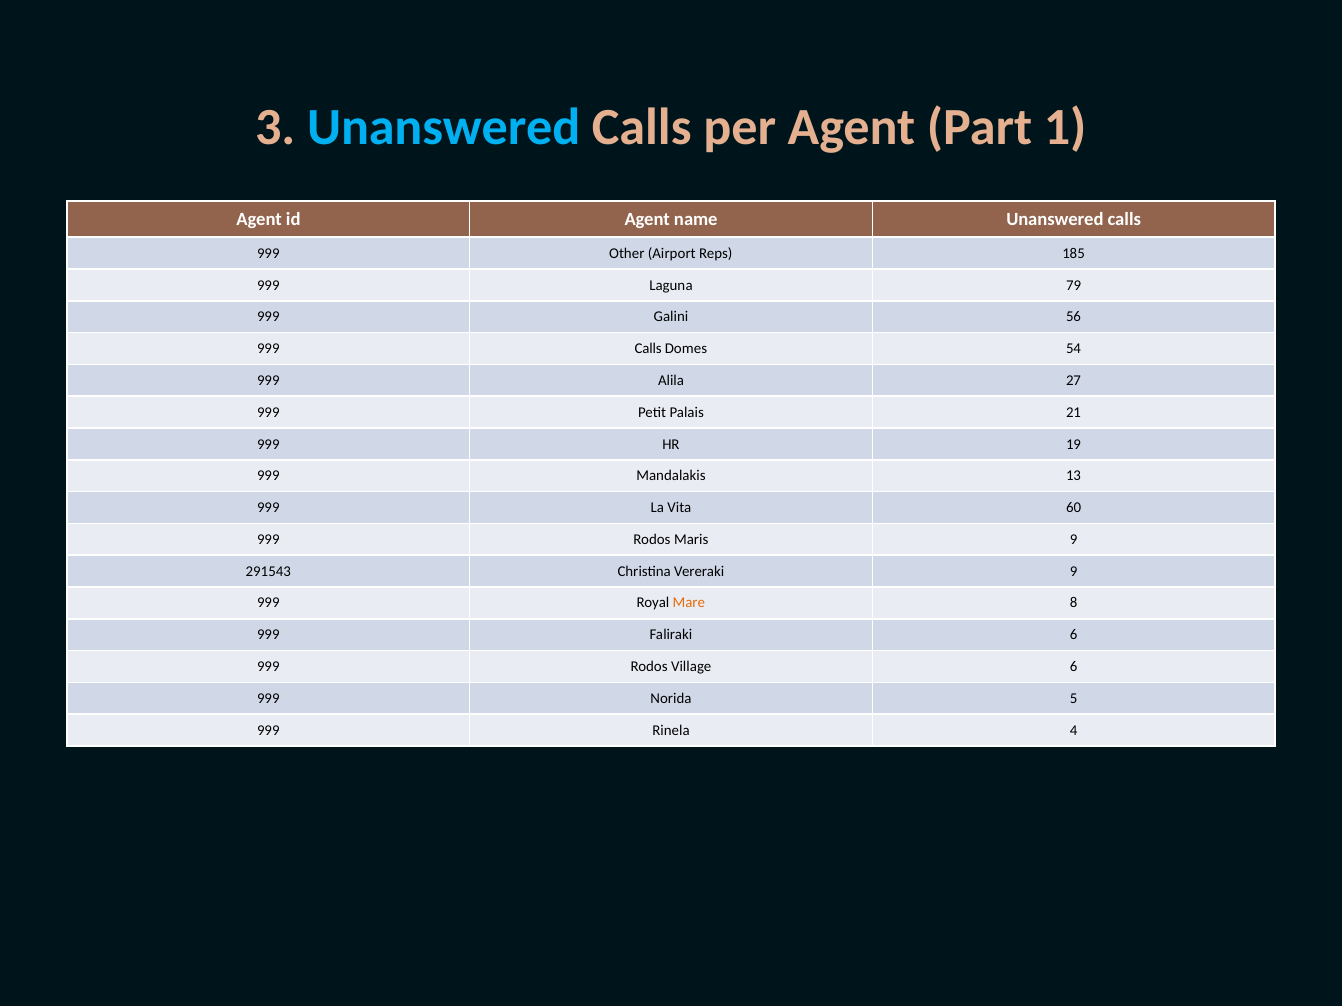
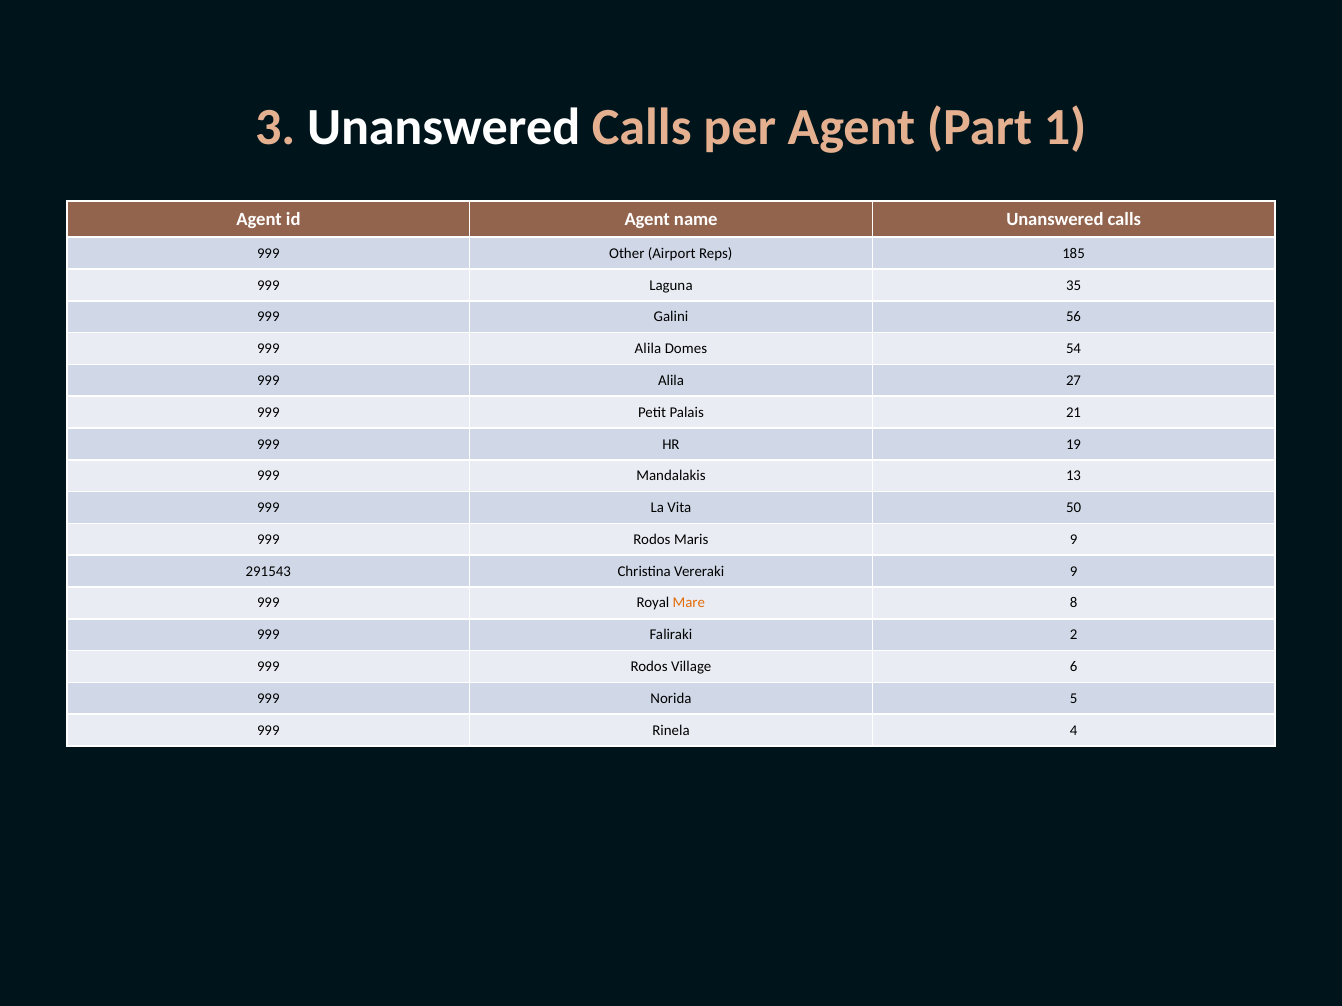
Unanswered at (444, 128) colour: light blue -> white
79: 79 -> 35
Calls at (648, 349): Calls -> Alila
60: 60 -> 50
Faliraki 6: 6 -> 2
